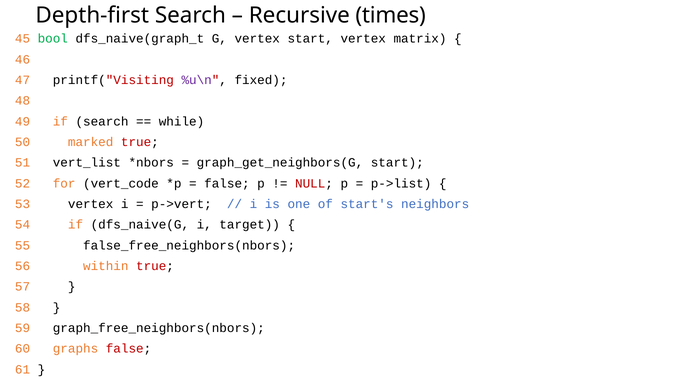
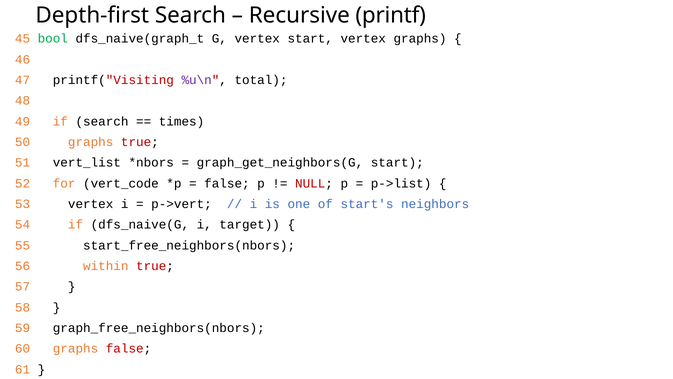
times: times -> printf
vertex matrix: matrix -> graphs
fixed: fixed -> total
while: while -> times
50 marked: marked -> graphs
false_free_neighbors(nbors: false_free_neighbors(nbors -> start_free_neighbors(nbors
